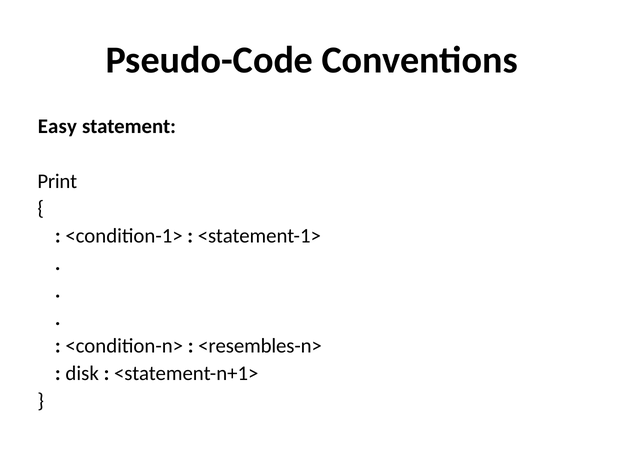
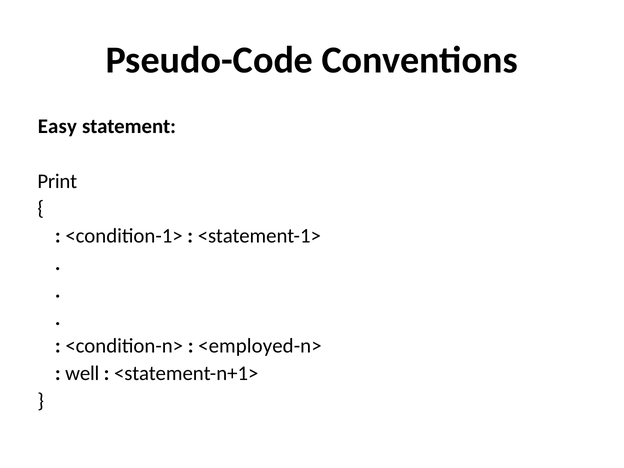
<resembles-n>: <resembles-n> -> <employed-n>
disk: disk -> well
